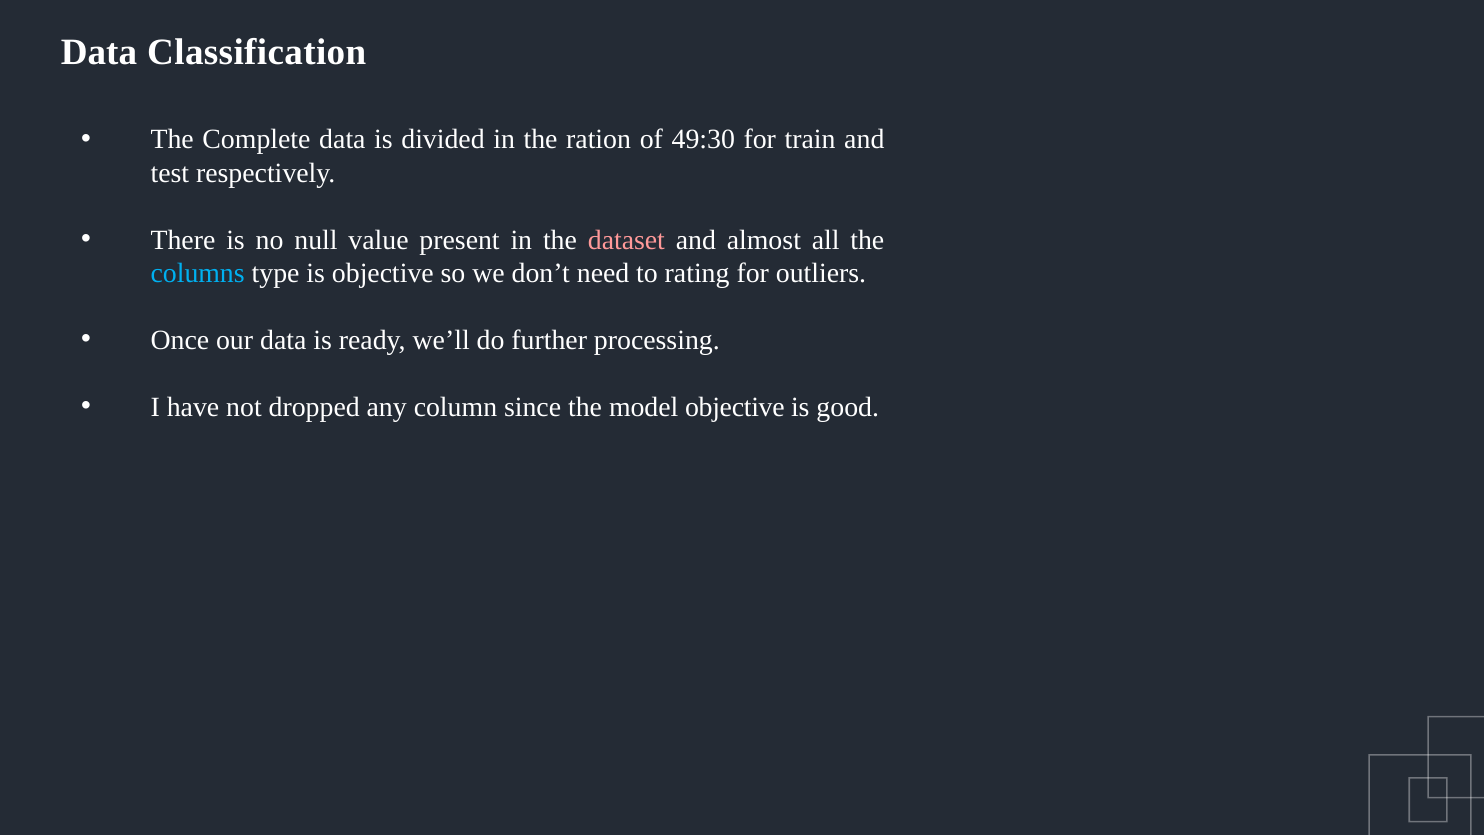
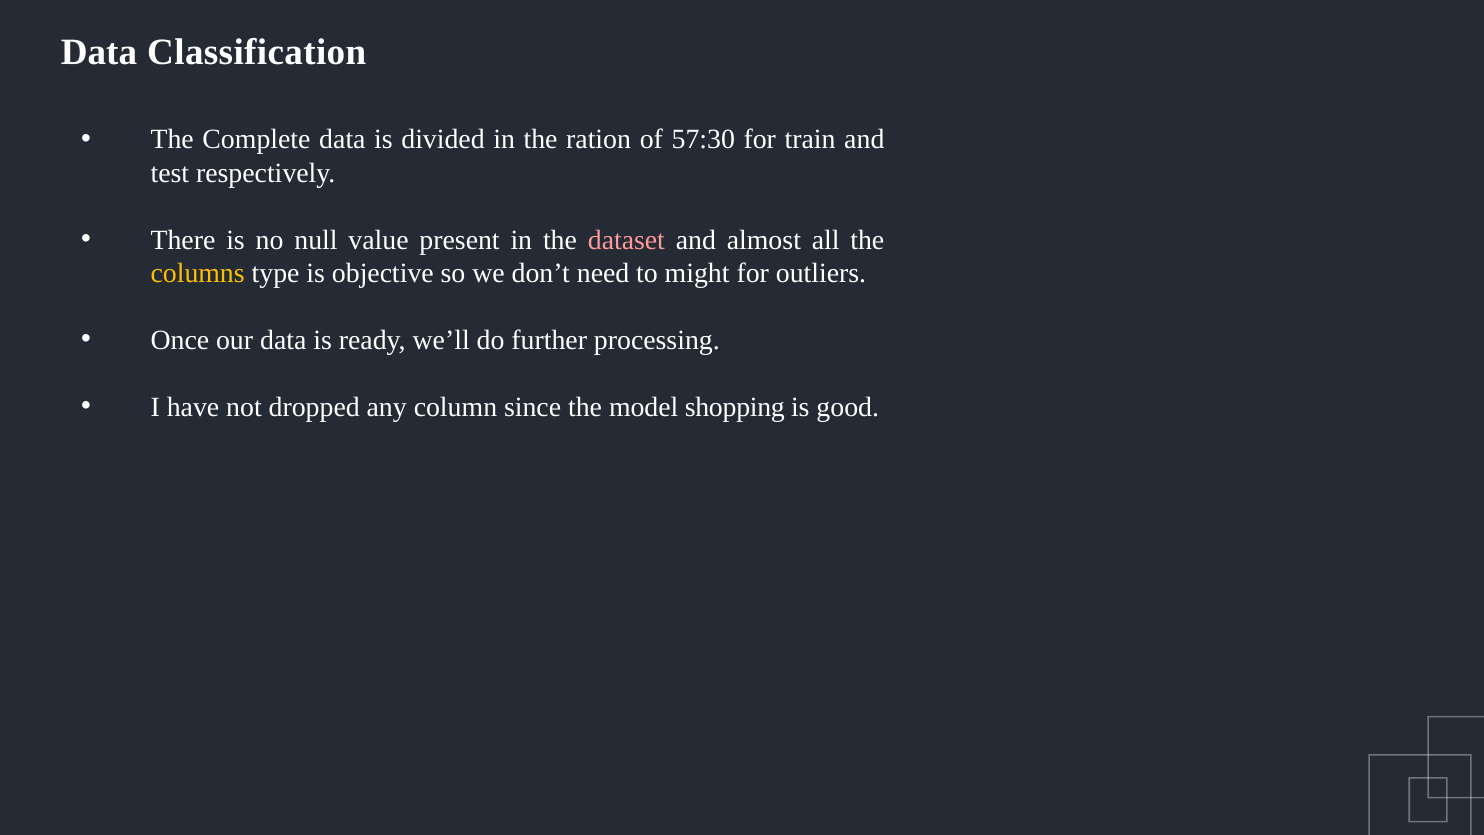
49:30: 49:30 -> 57:30
columns colour: light blue -> yellow
rating: rating -> might
model objective: objective -> shopping
